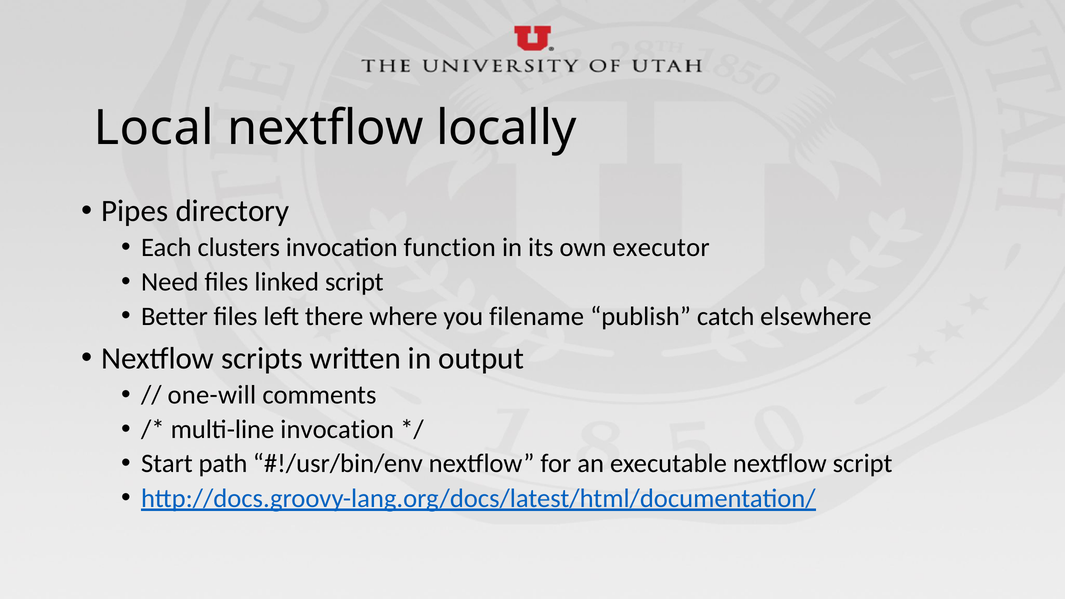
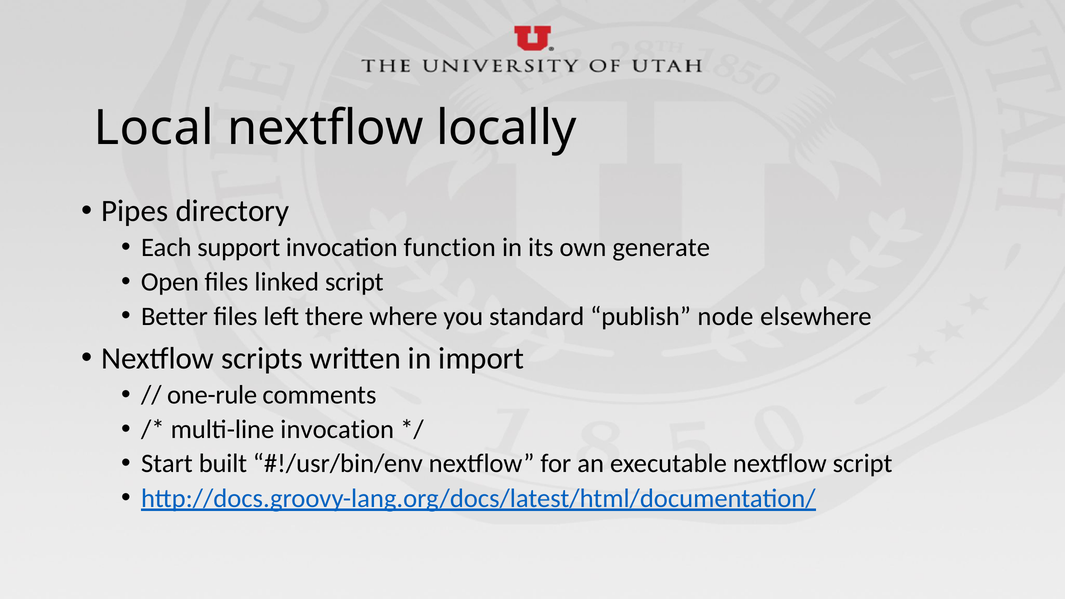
clusters: clusters -> support
executor: executor -> generate
Need: Need -> Open
filename: filename -> standard
catch: catch -> node
output: output -> import
one-will: one-will -> one-rule
path: path -> built
